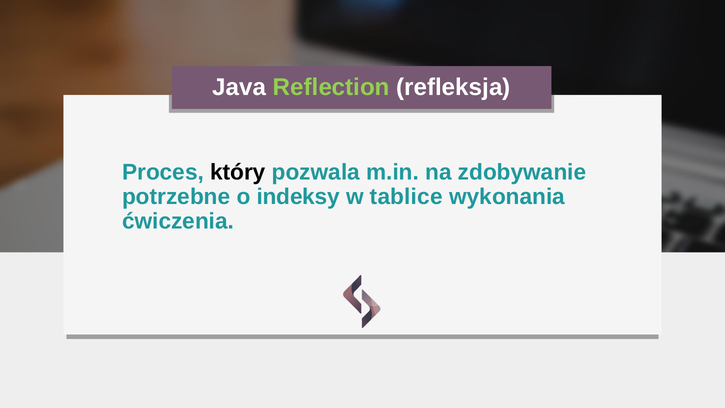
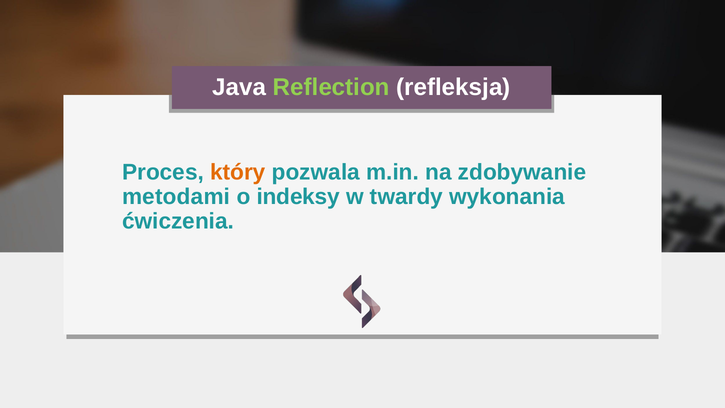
który colour: black -> orange
potrzebne: potrzebne -> metodami
tablice: tablice -> twardy
